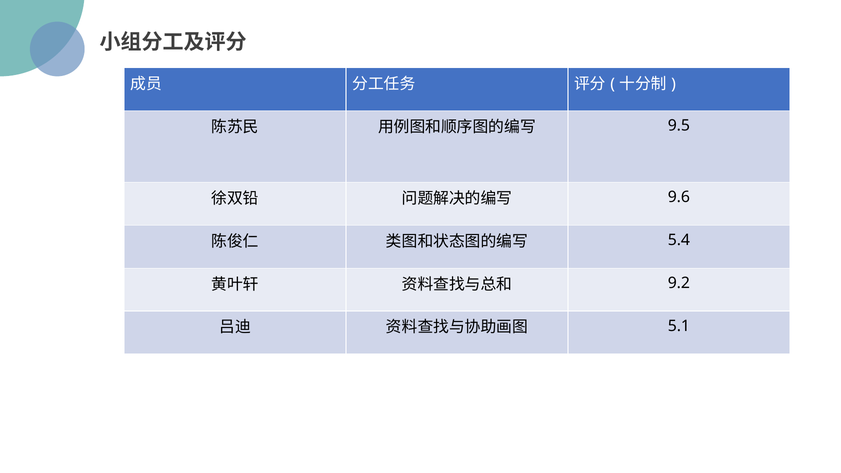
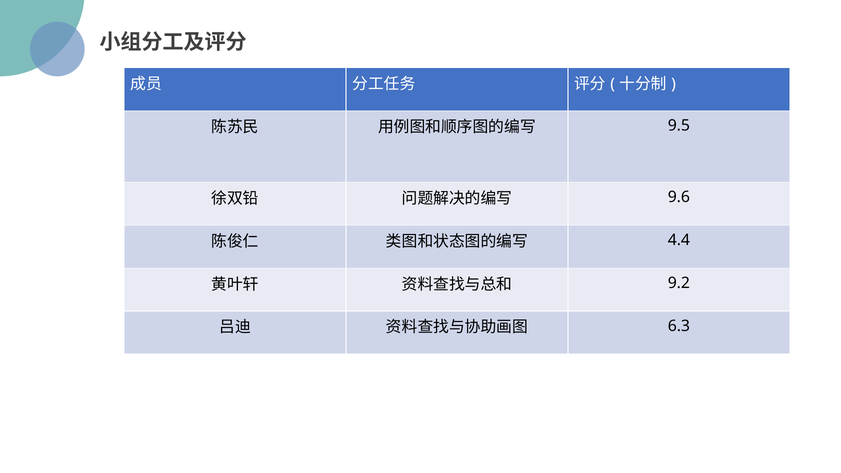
5.4: 5.4 -> 4.4
5.1: 5.1 -> 6.3
